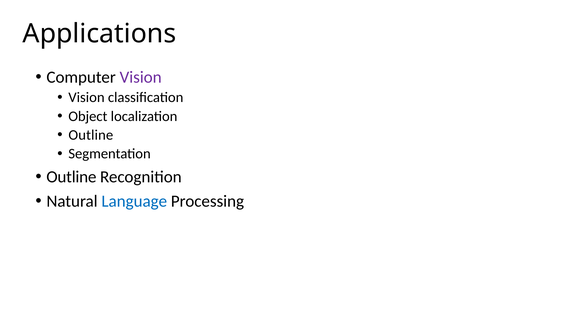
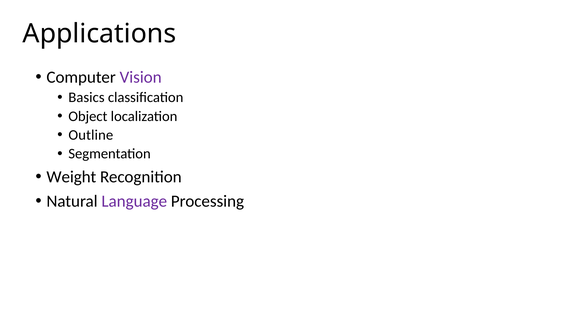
Vision at (86, 98): Vision -> Basics
Outline at (71, 177): Outline -> Weight
Language colour: blue -> purple
